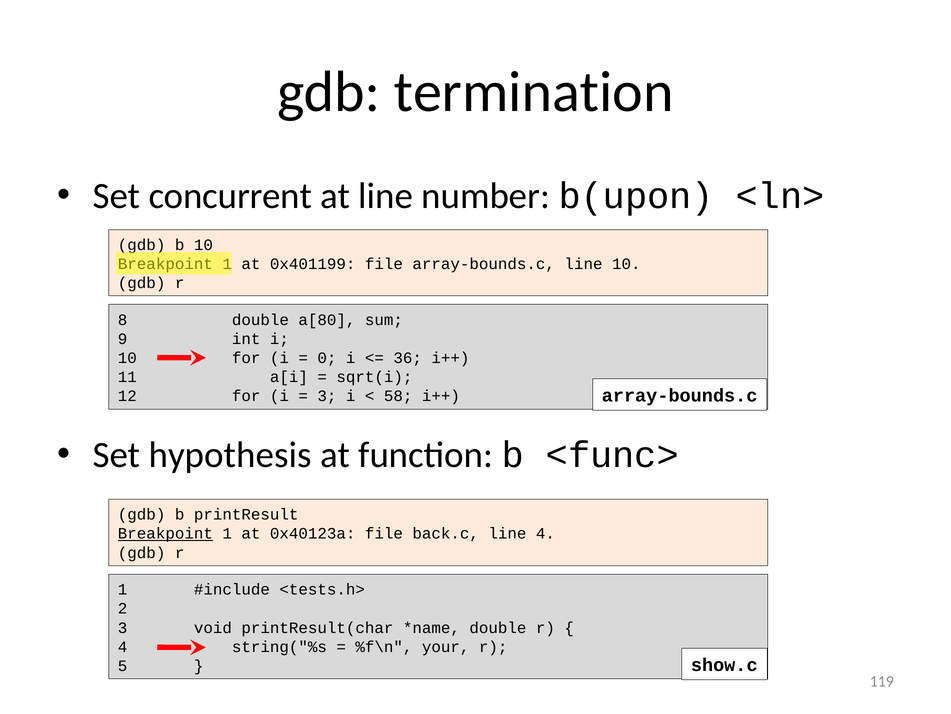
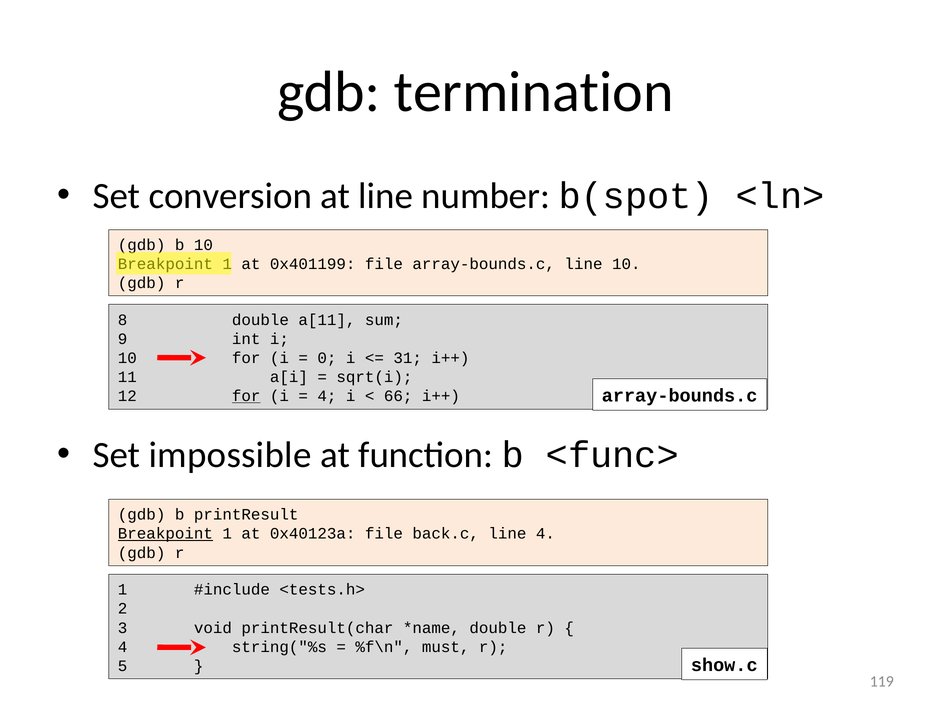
concurrent: concurrent -> conversion
b(upon: b(upon -> b(spot
a[80: a[80 -> a[11
36: 36 -> 31
for at (246, 396) underline: none -> present
3 at (327, 396): 3 -> 4
58: 58 -> 66
hypothesis: hypothesis -> impossible
your: your -> must
